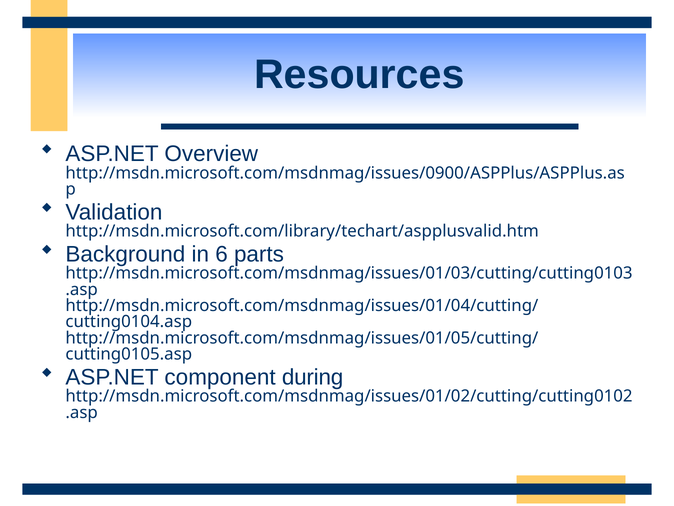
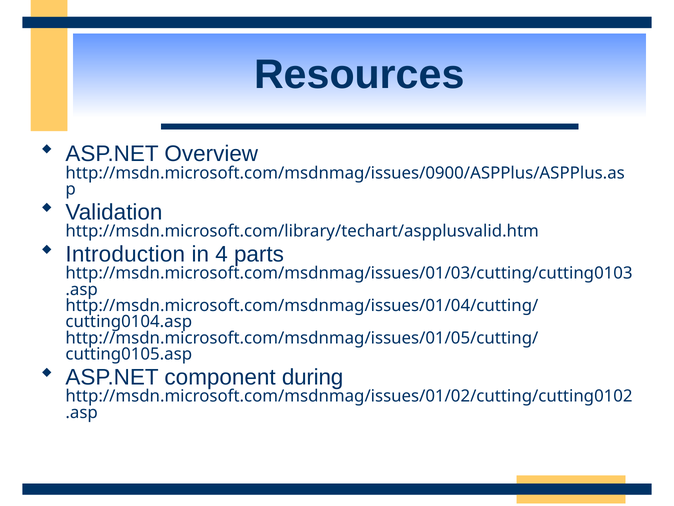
Background: Background -> Introduction
6: 6 -> 4
